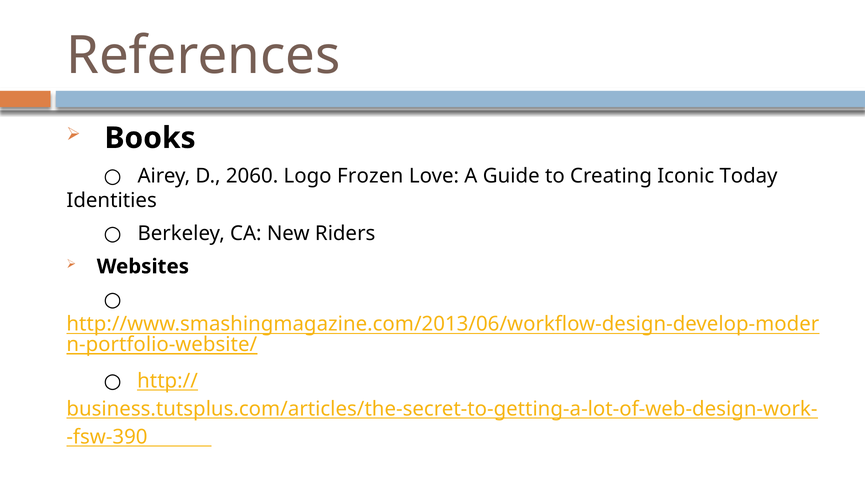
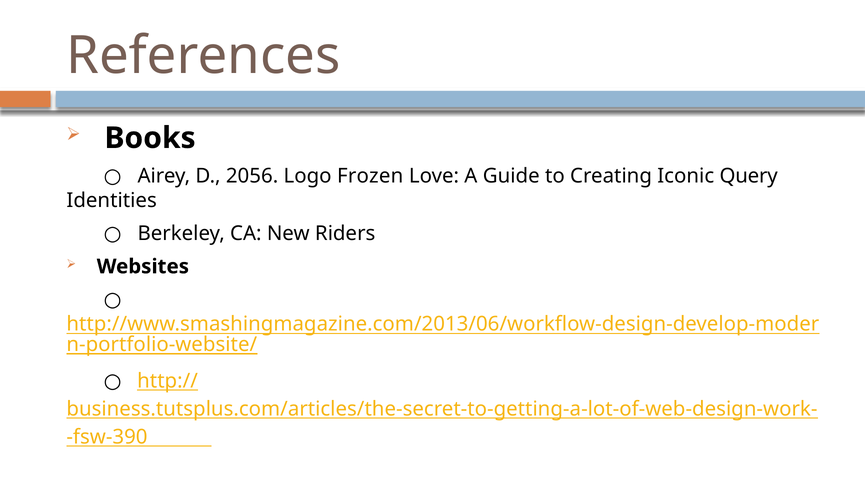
2060: 2060 -> 2056
Today: Today -> Query
